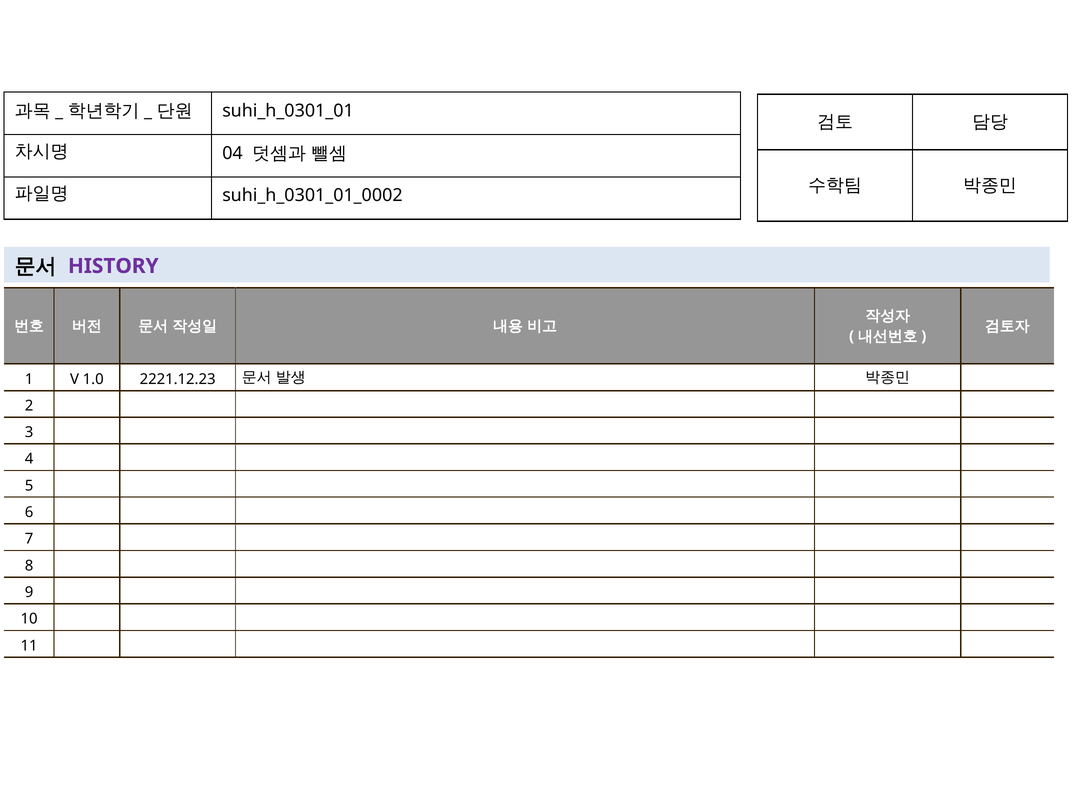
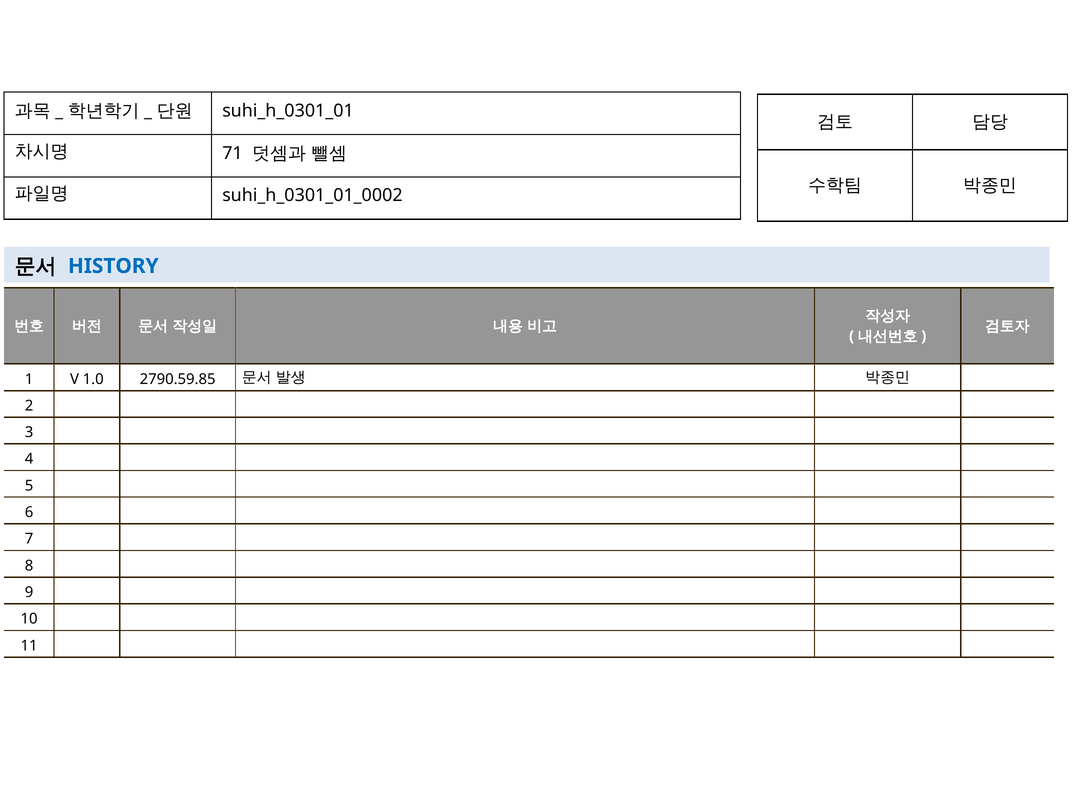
04: 04 -> 71
HISTORY colour: purple -> blue
2221.12.23: 2221.12.23 -> 2790.59.85
